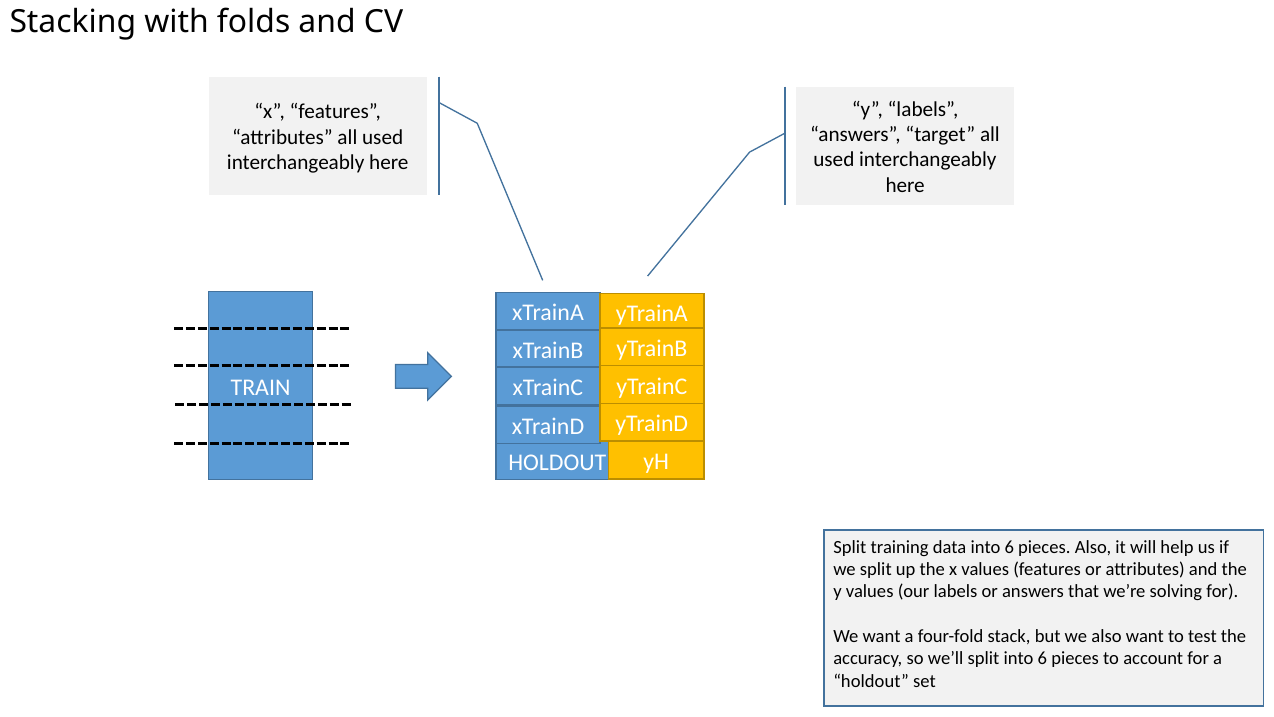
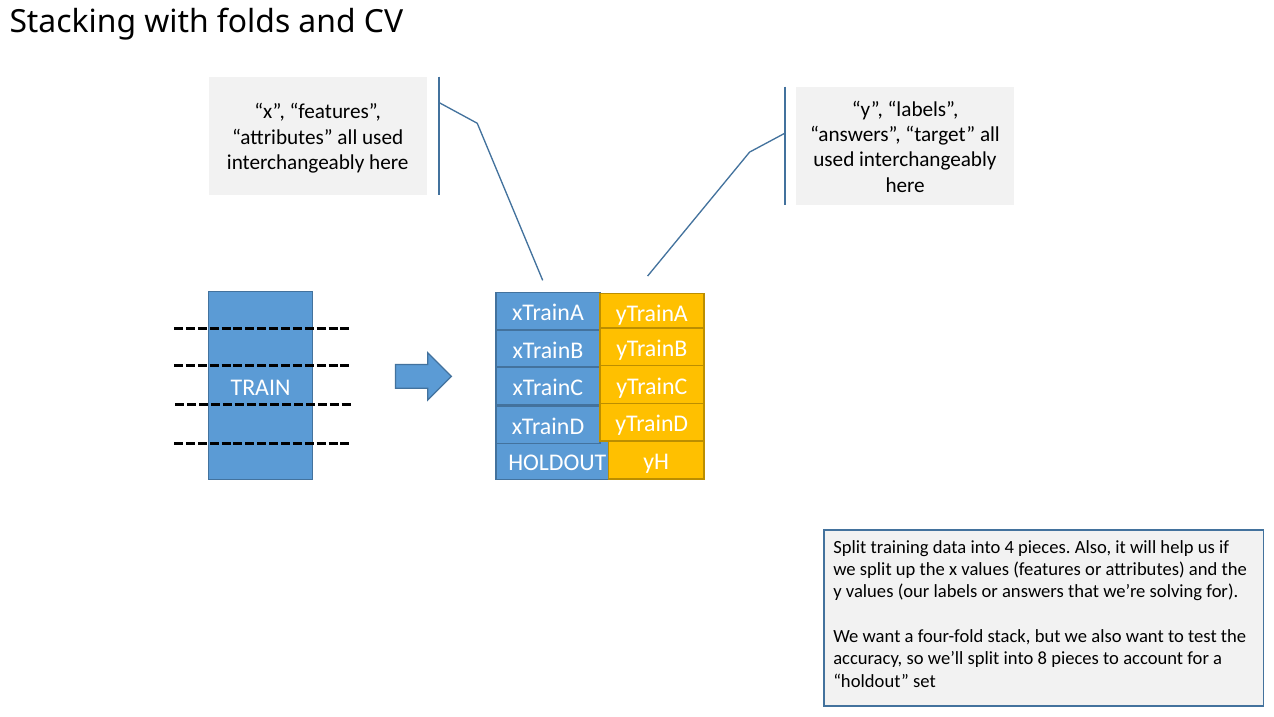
data into 6: 6 -> 4
split into 6: 6 -> 8
